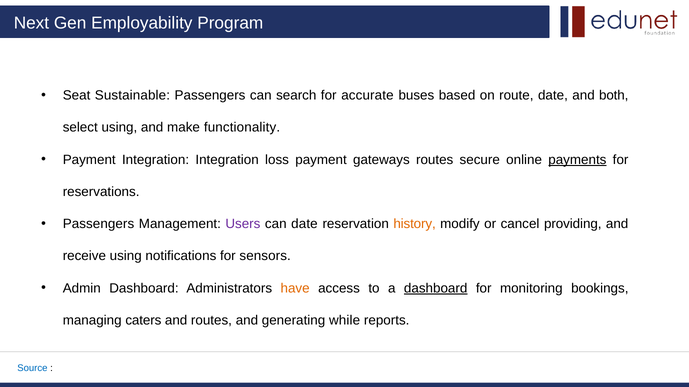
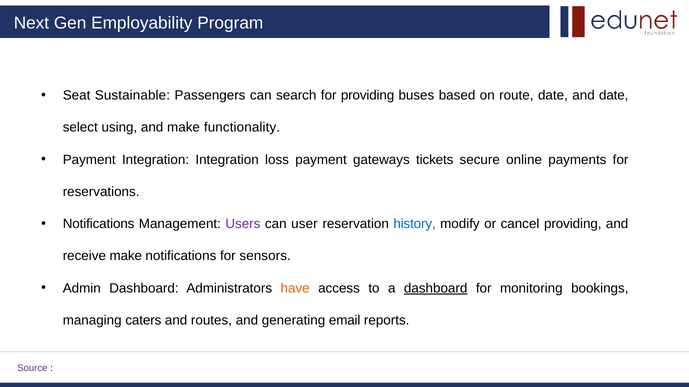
for accurate: accurate -> providing
and both: both -> date
gateways routes: routes -> tickets
payments underline: present -> none
Passengers at (99, 224): Passengers -> Notifications
can date: date -> user
history colour: orange -> blue
receive using: using -> make
while: while -> email
Source colour: blue -> purple
